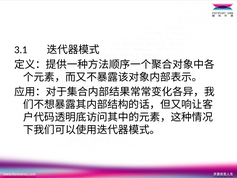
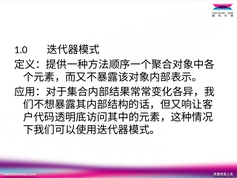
3.1: 3.1 -> 1.0
